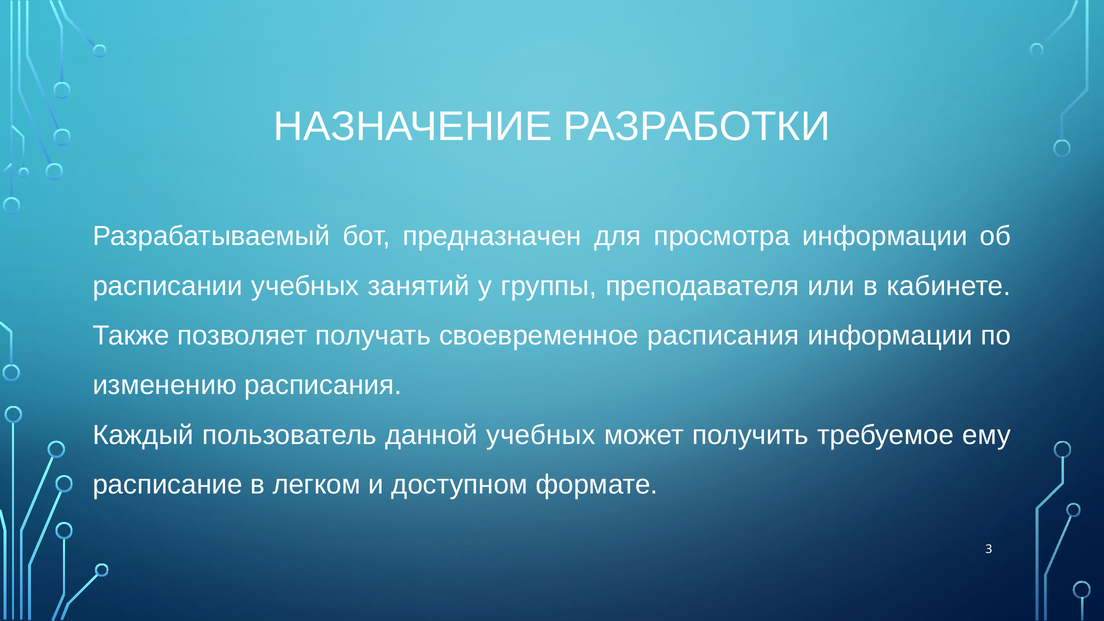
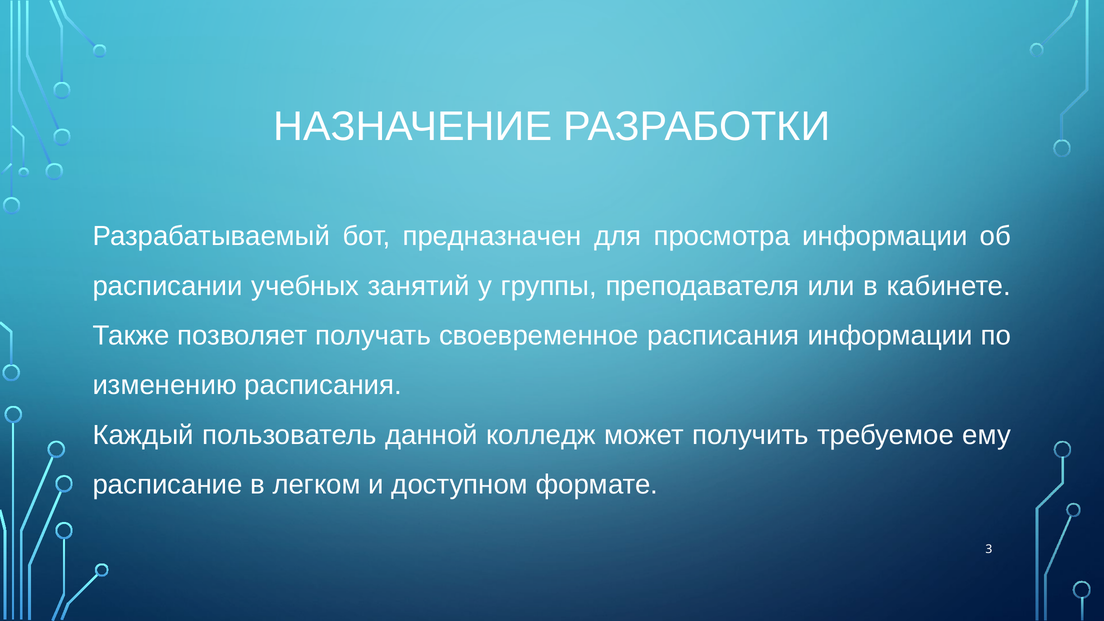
данной учебных: учебных -> колледж
